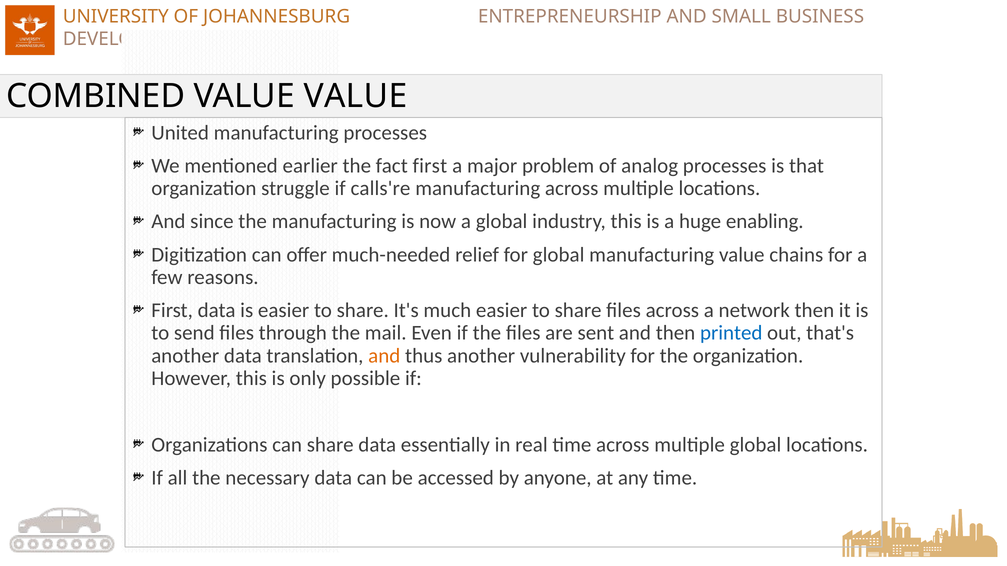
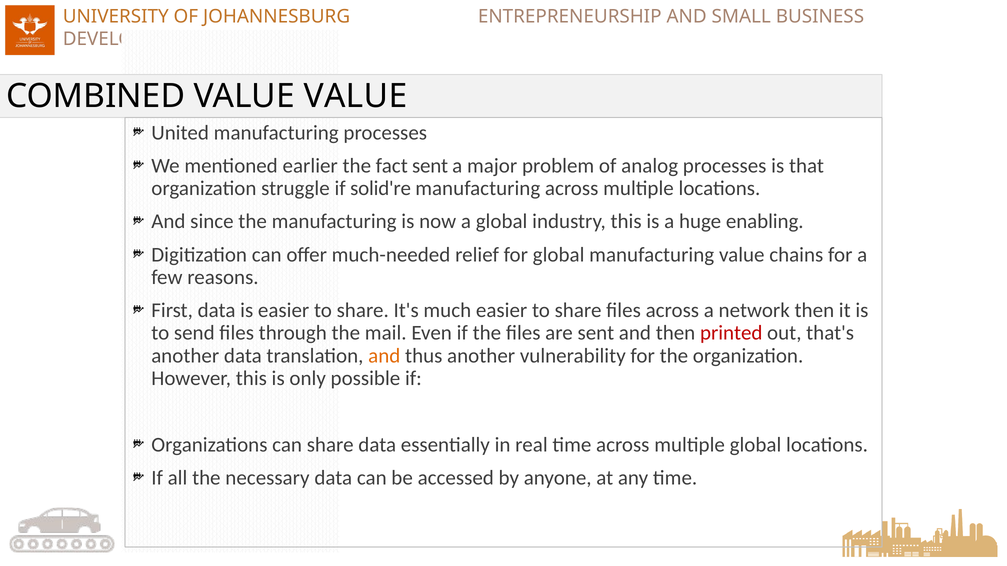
fact first: first -> sent
calls're: calls're -> solid're
printed colour: blue -> red
